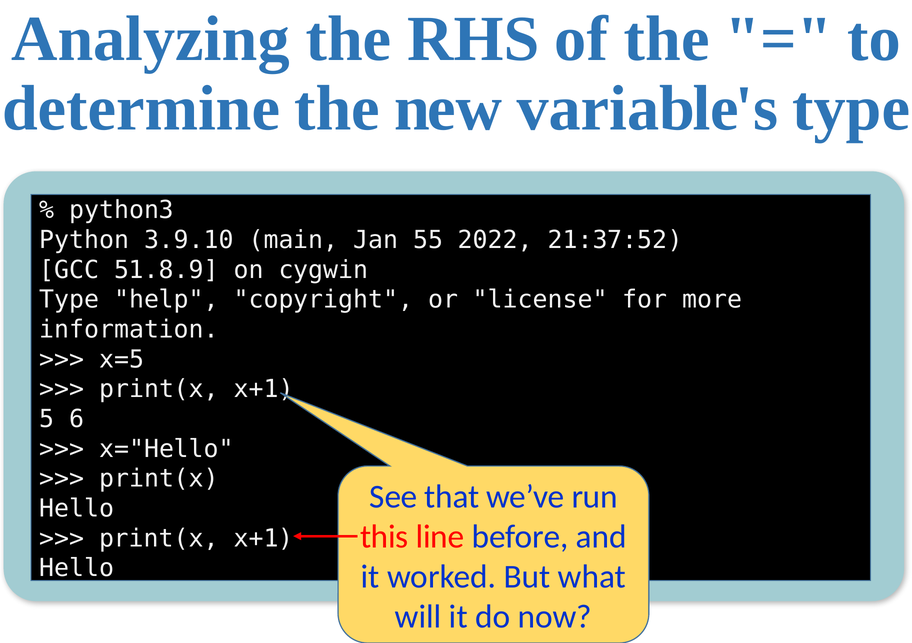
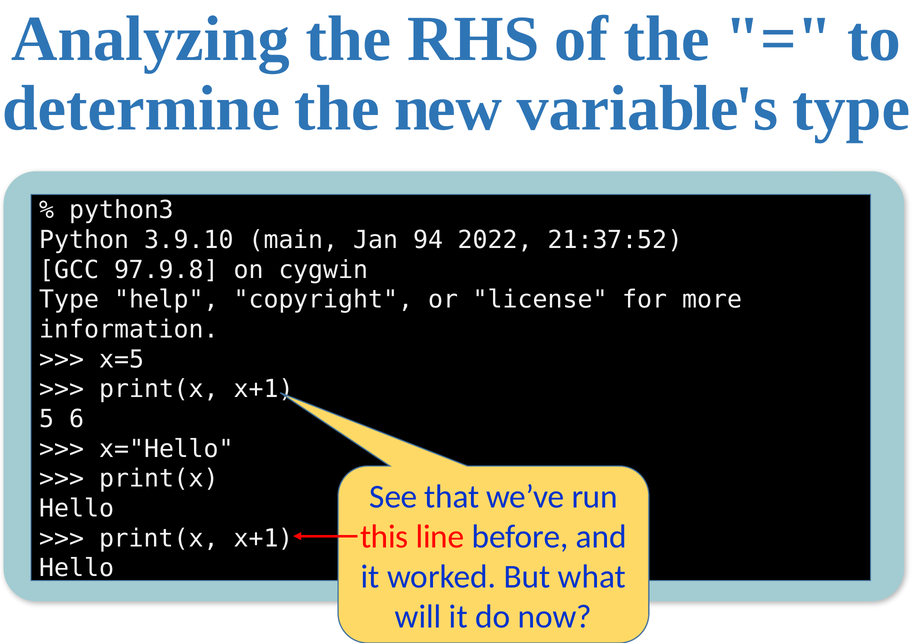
55: 55 -> 94
51.8.9: 51.8.9 -> 97.9.8
